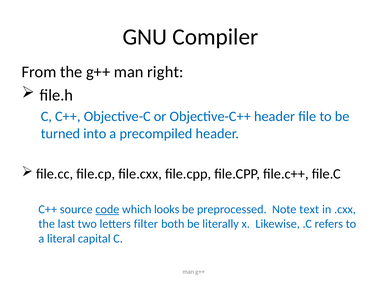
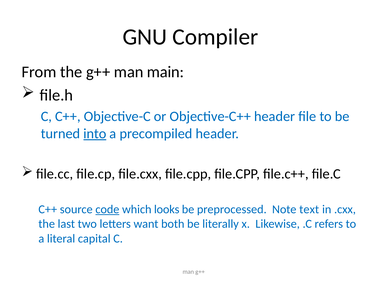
right: right -> main
into underline: none -> present
filter: filter -> want
